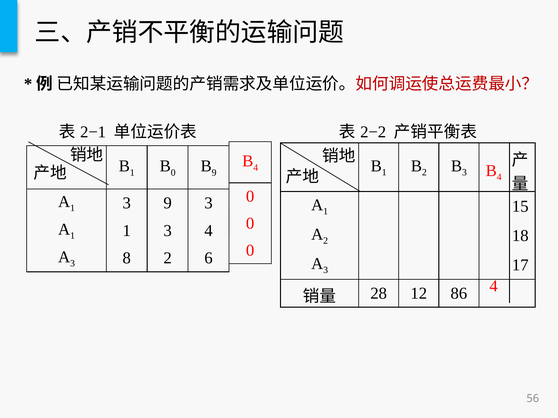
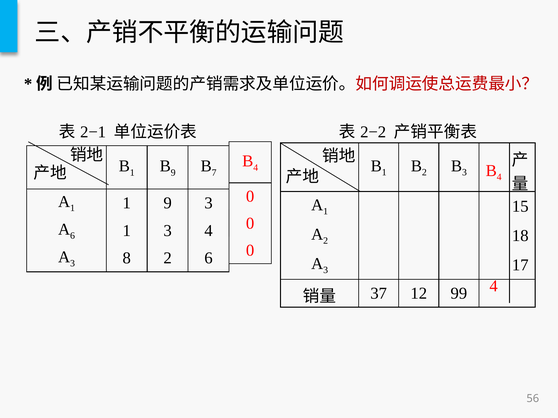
0 at (173, 173): 0 -> 9
9 at (214, 173): 9 -> 7
3 at (127, 203): 3 -> 1
1 at (73, 236): 1 -> 6
28: 28 -> 37
86: 86 -> 99
